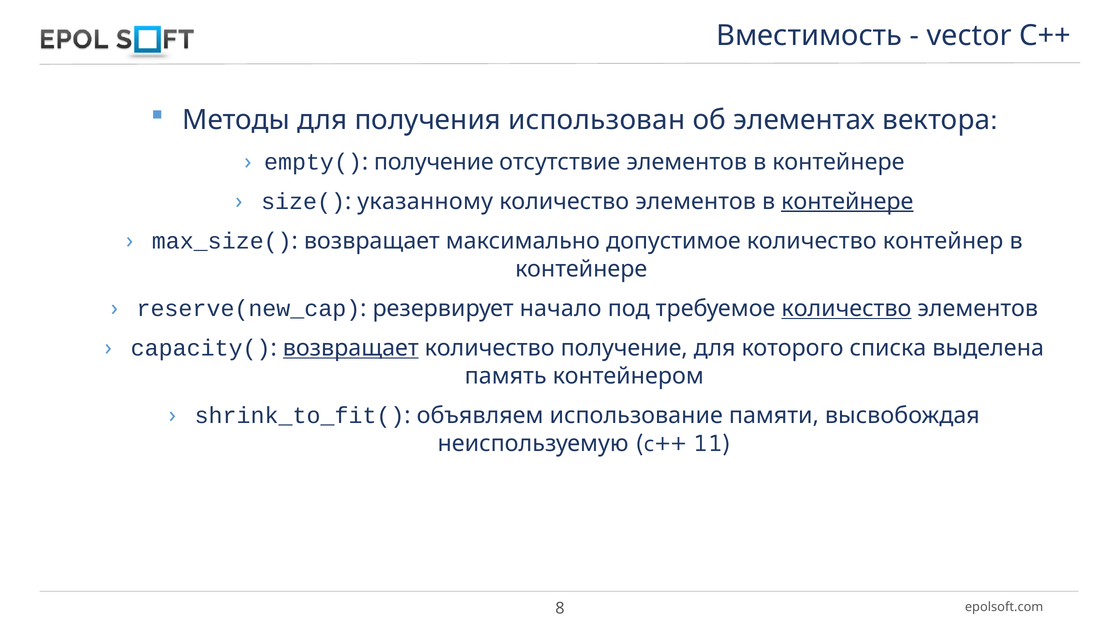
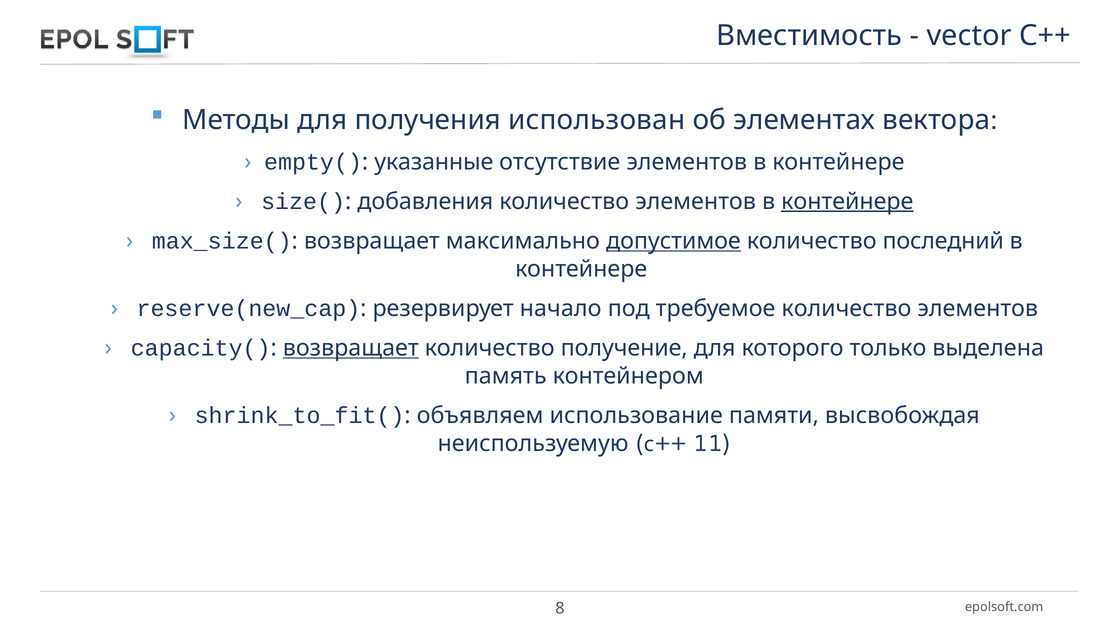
empty( получение: получение -> указанные
указанному: указанному -> добавления
допустимое underline: none -> present
контейнер: контейнер -> последний
количество at (846, 309) underline: present -> none
списка: списка -> только
